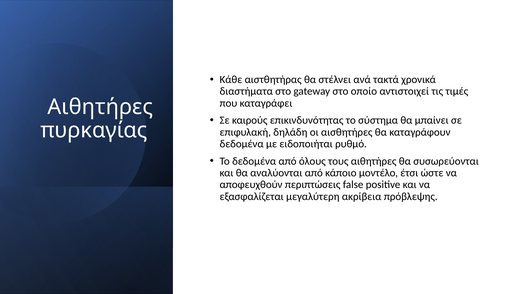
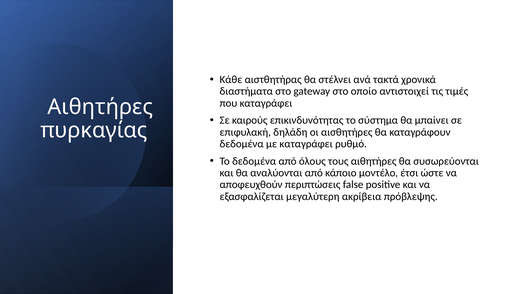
με ειδοποιήται: ειδοποιήται -> καταγράφει
